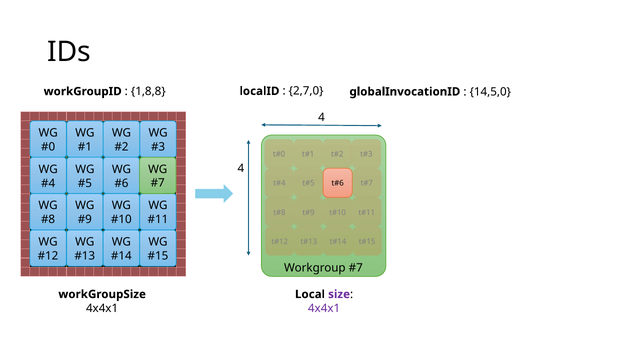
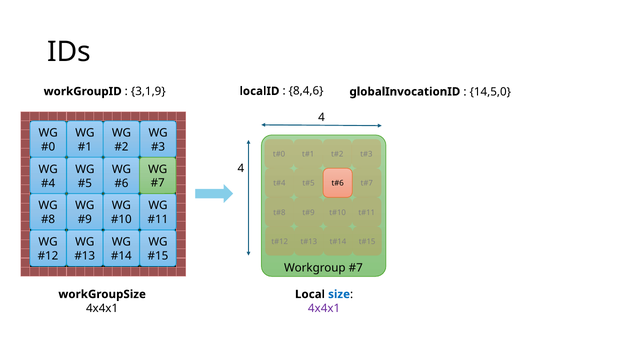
1,8,8: 1,8,8 -> 3,1,9
2,7,0: 2,7,0 -> 8,4,6
size colour: purple -> blue
